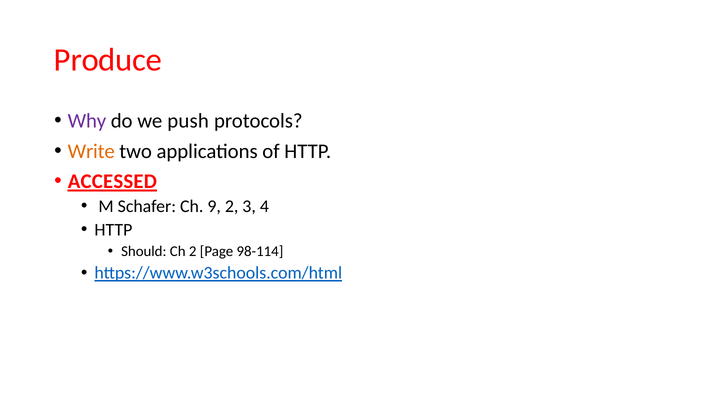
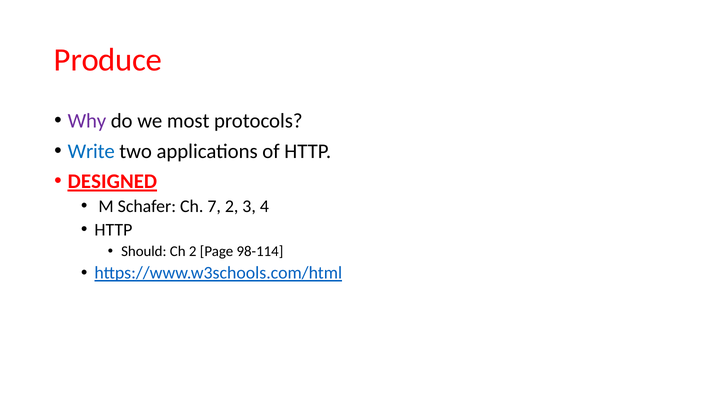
push: push -> most
Write colour: orange -> blue
ACCESSED: ACCESSED -> DESIGNED
9: 9 -> 7
